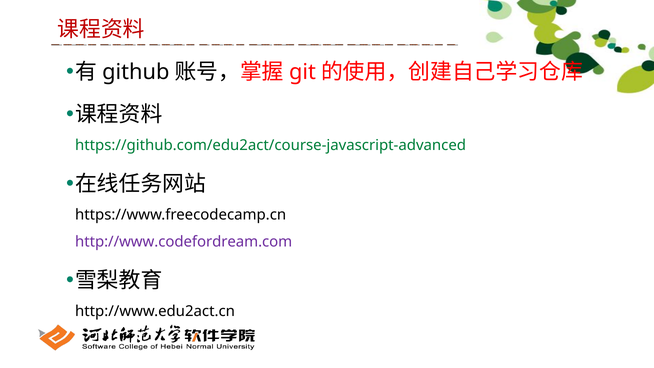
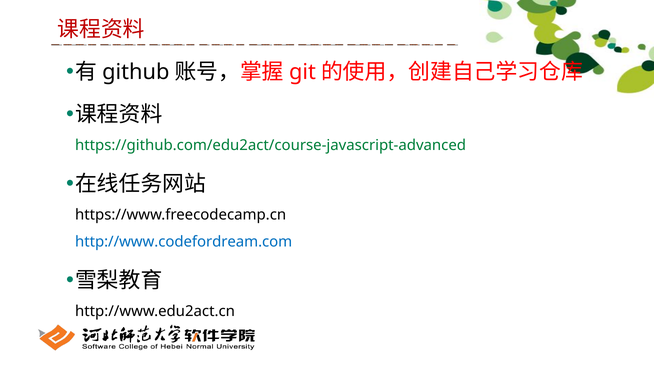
http://www.codefordream.com colour: purple -> blue
